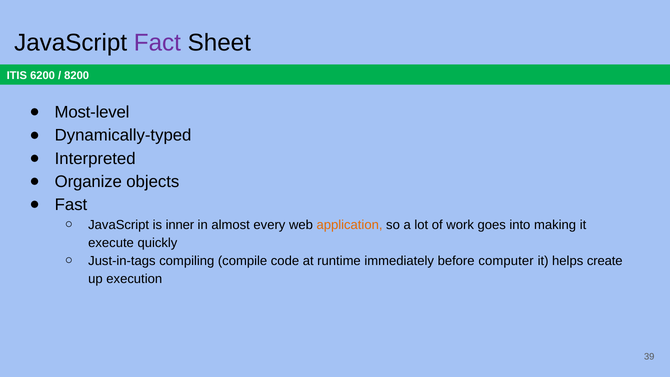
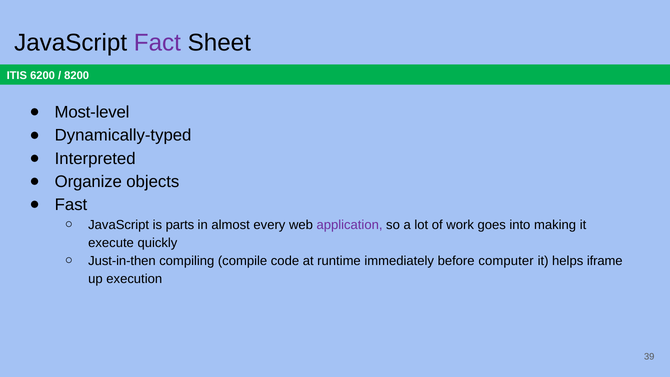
inner: inner -> parts
application colour: orange -> purple
Just-in-tags: Just-in-tags -> Just-in-then
create: create -> iframe
